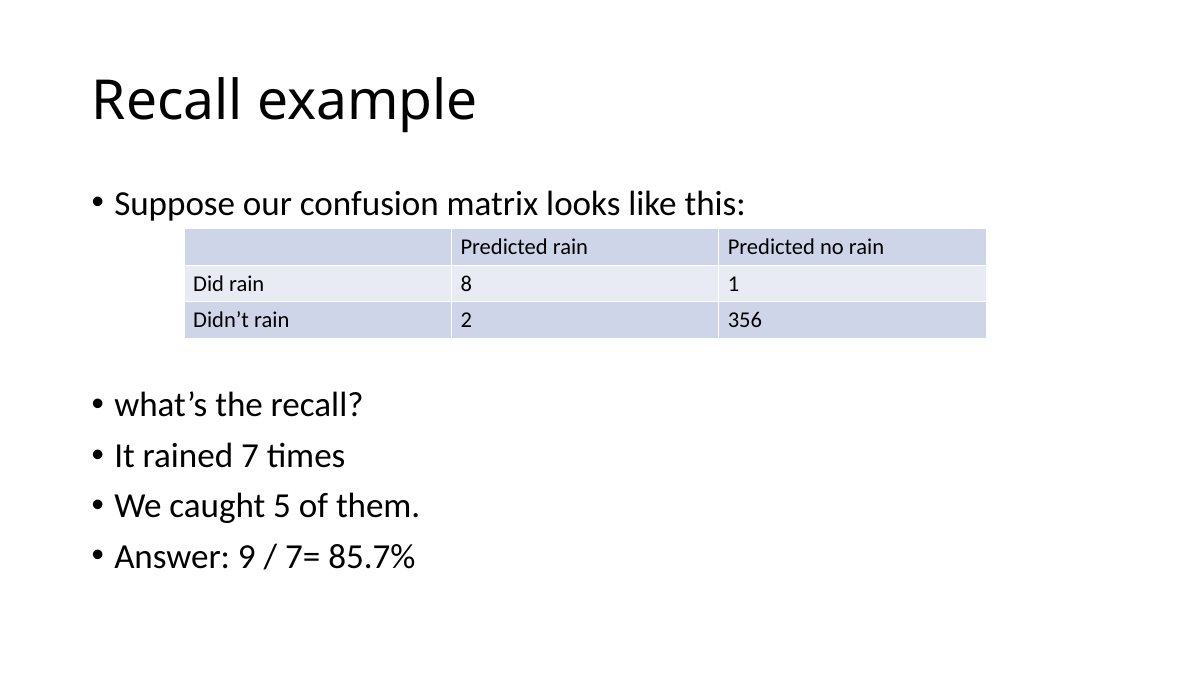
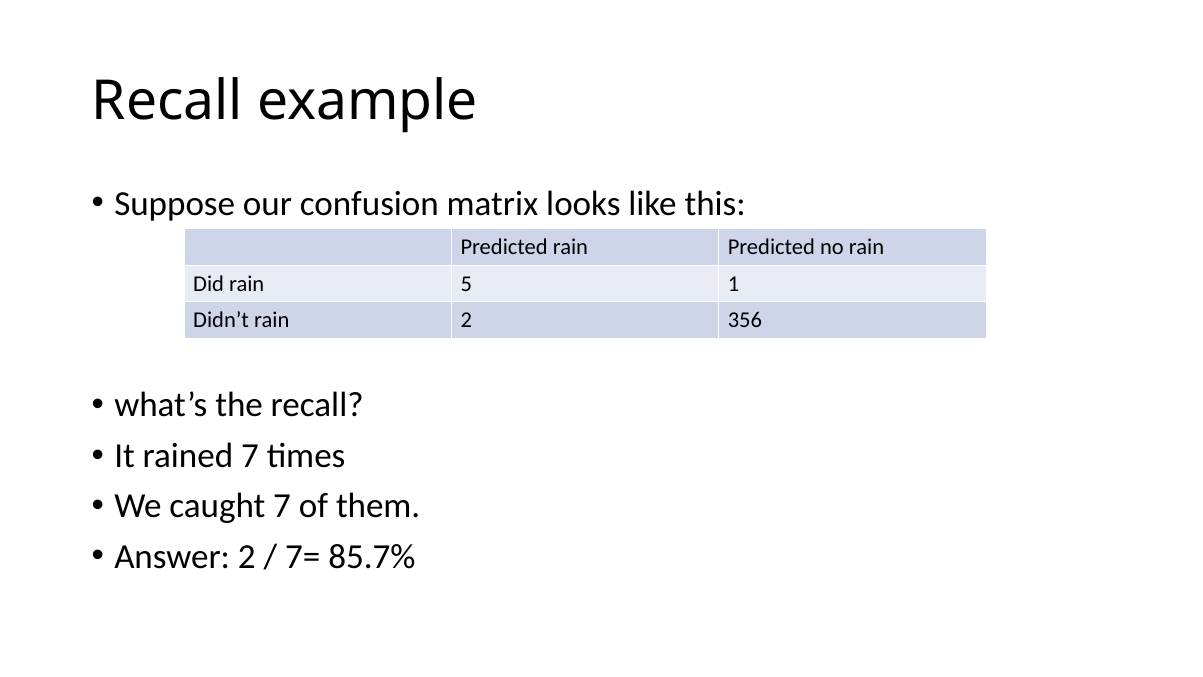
8: 8 -> 5
caught 5: 5 -> 7
Answer 9: 9 -> 2
